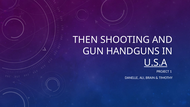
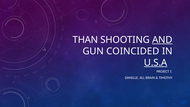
THEN: THEN -> THAN
AND underline: none -> present
HANDGUNS: HANDGUNS -> COINCIDED
